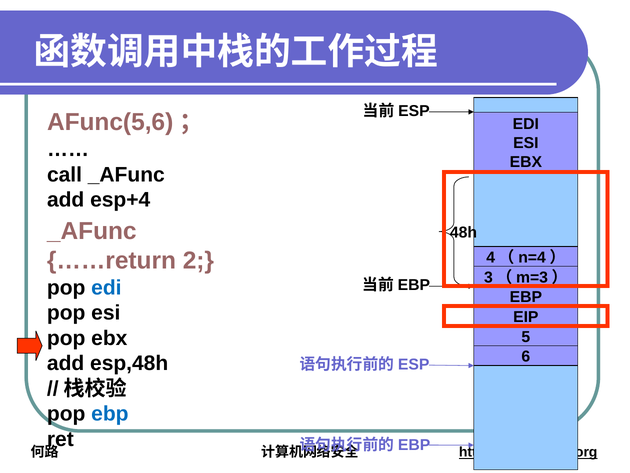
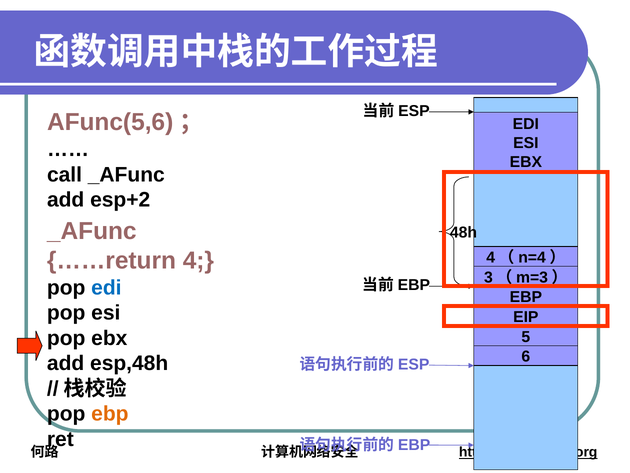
esp+4: esp+4 -> esp+2
2: 2 -> 4
ebp at (110, 413) colour: blue -> orange
